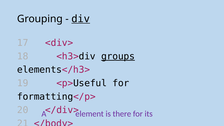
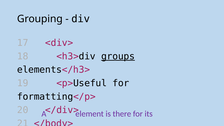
div underline: present -> none
